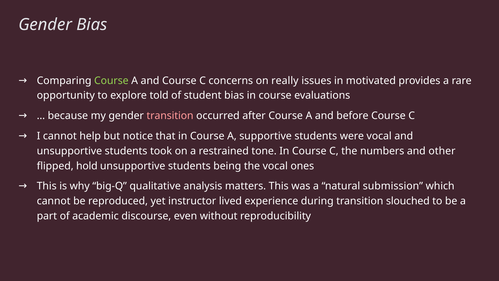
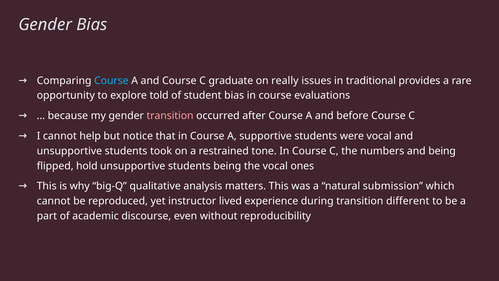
Course at (111, 80) colour: light green -> light blue
concerns: concerns -> graduate
motivated: motivated -> traditional
and other: other -> being
slouched: slouched -> different
